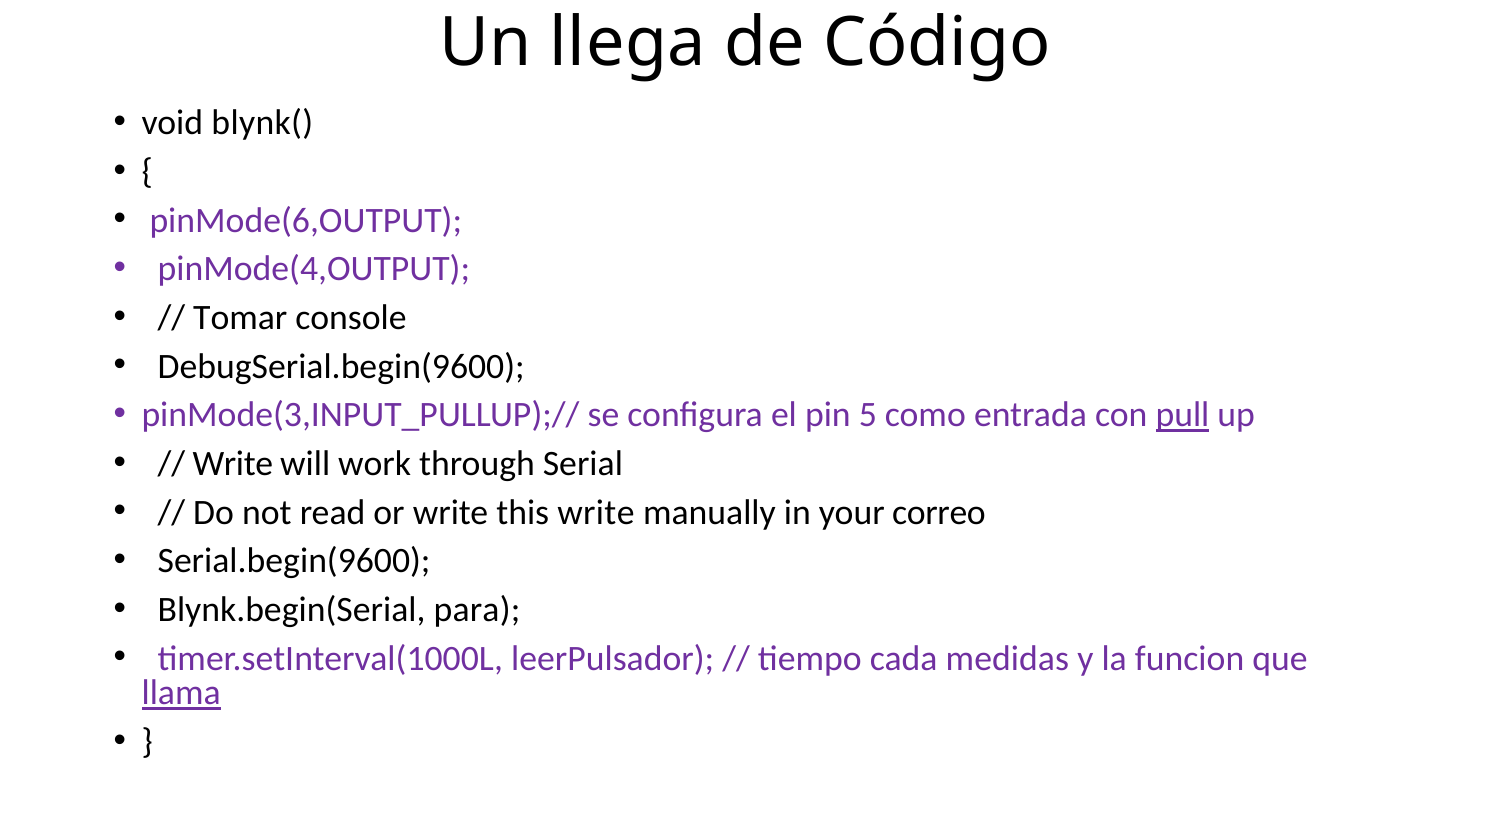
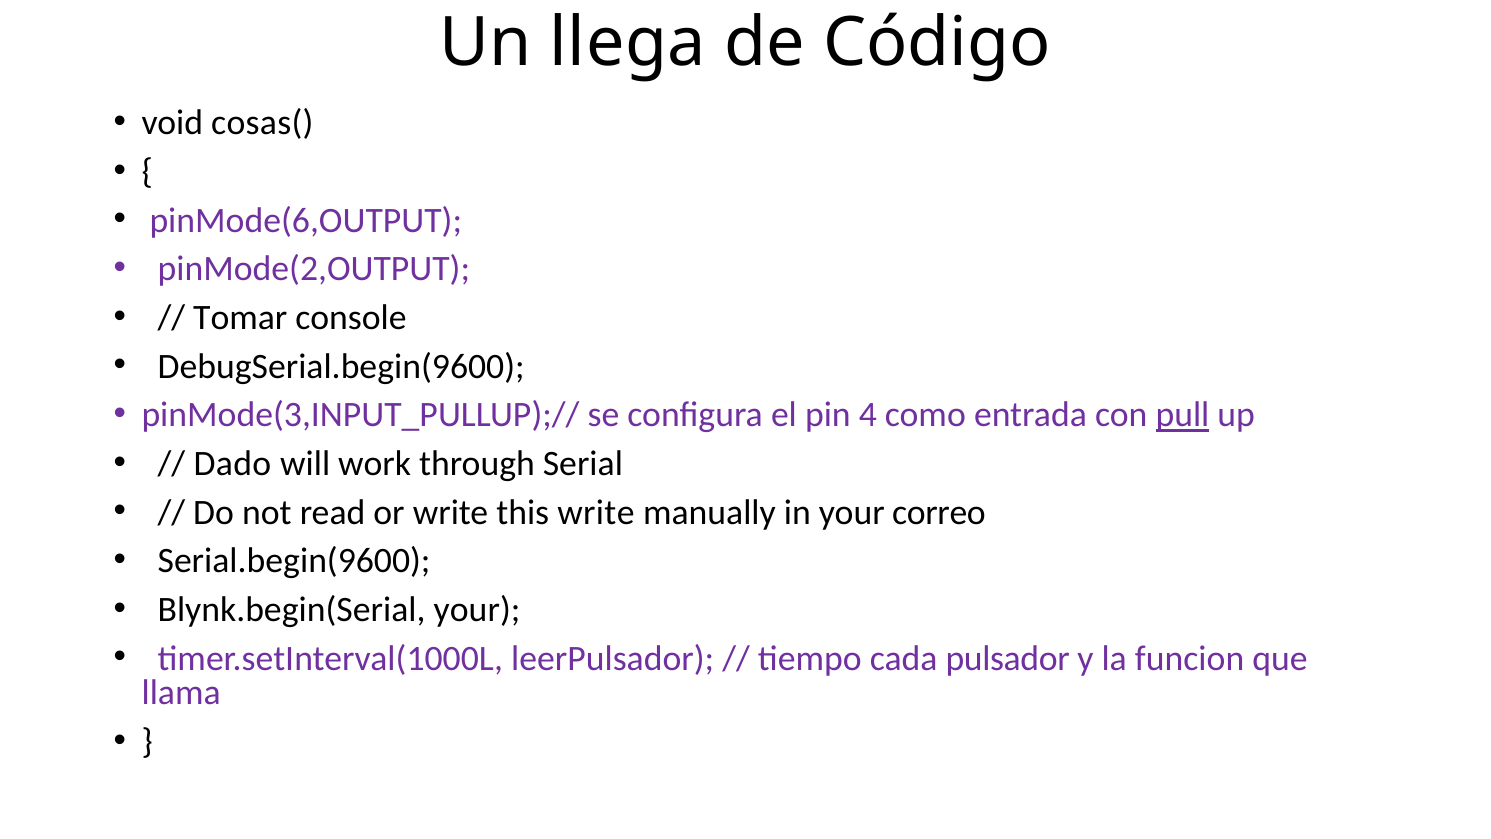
blynk(: blynk( -> cosas(
pinMode(4,OUTPUT: pinMode(4,OUTPUT -> pinMode(2,OUTPUT
5: 5 -> 4
Write at (233, 464): Write -> Dado
Blynk.begin(Serial para: para -> your
medidas: medidas -> pulsador
llama underline: present -> none
